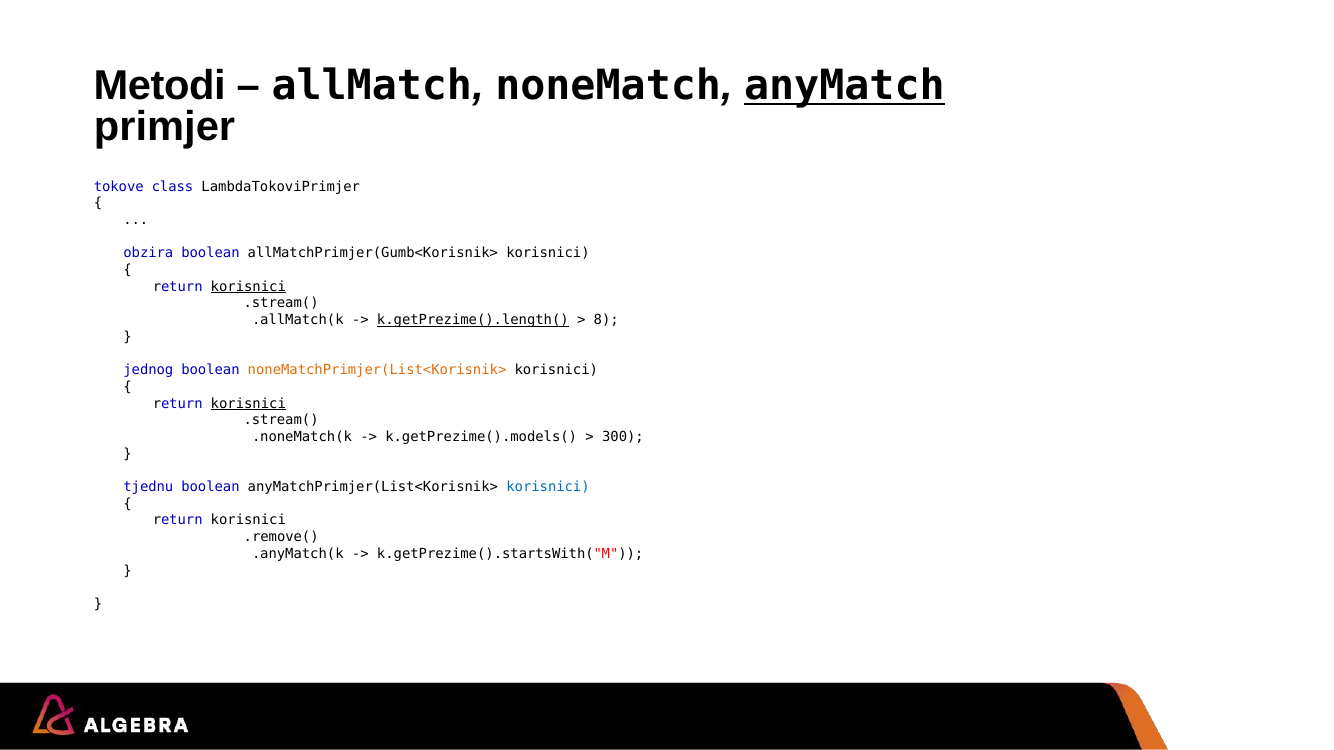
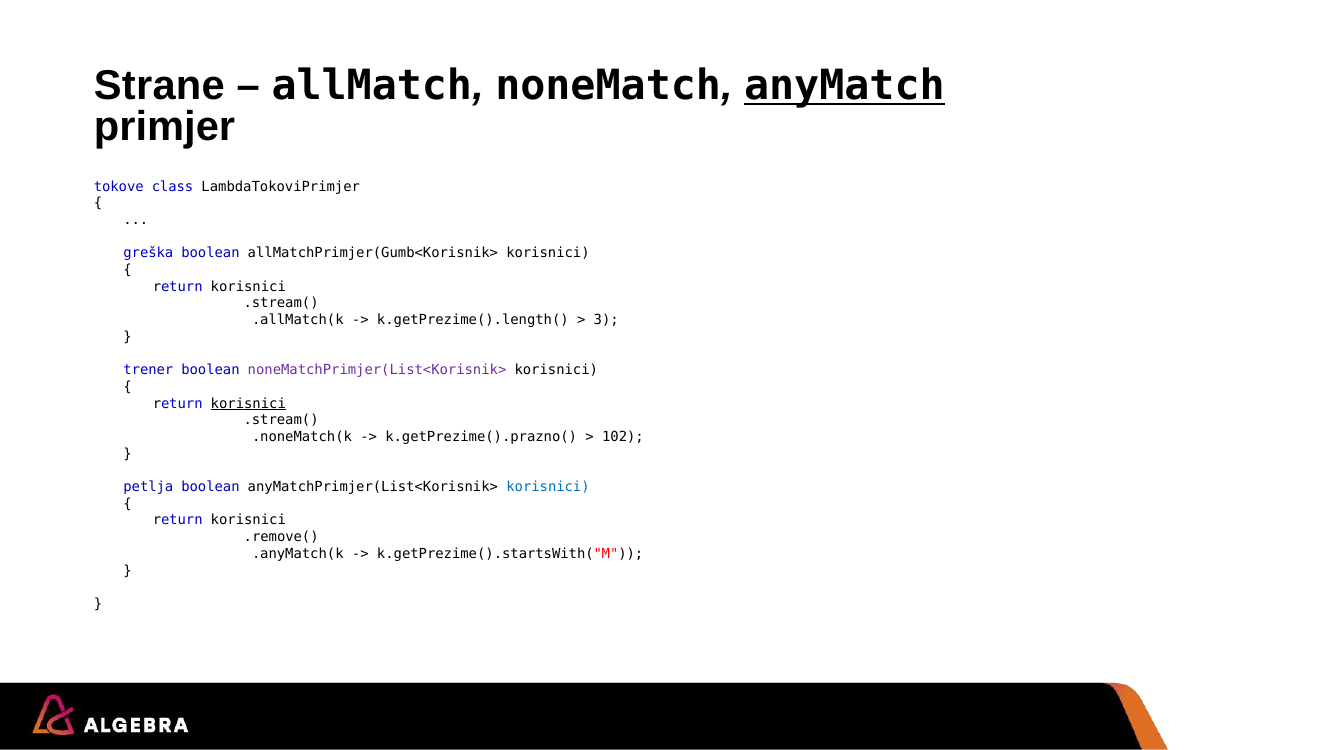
Metodi: Metodi -> Strane
obzira: obzira -> greška
korisnici at (248, 287) underline: present -> none
k.getPrezime().length( underline: present -> none
8: 8 -> 3
jednog: jednog -> trener
noneMatchPrimjer(List<Korisnik> colour: orange -> purple
k.getPrezime().models(: k.getPrezime().models( -> k.getPrezime().prazno(
300: 300 -> 102
tjednu: tjednu -> petlja
